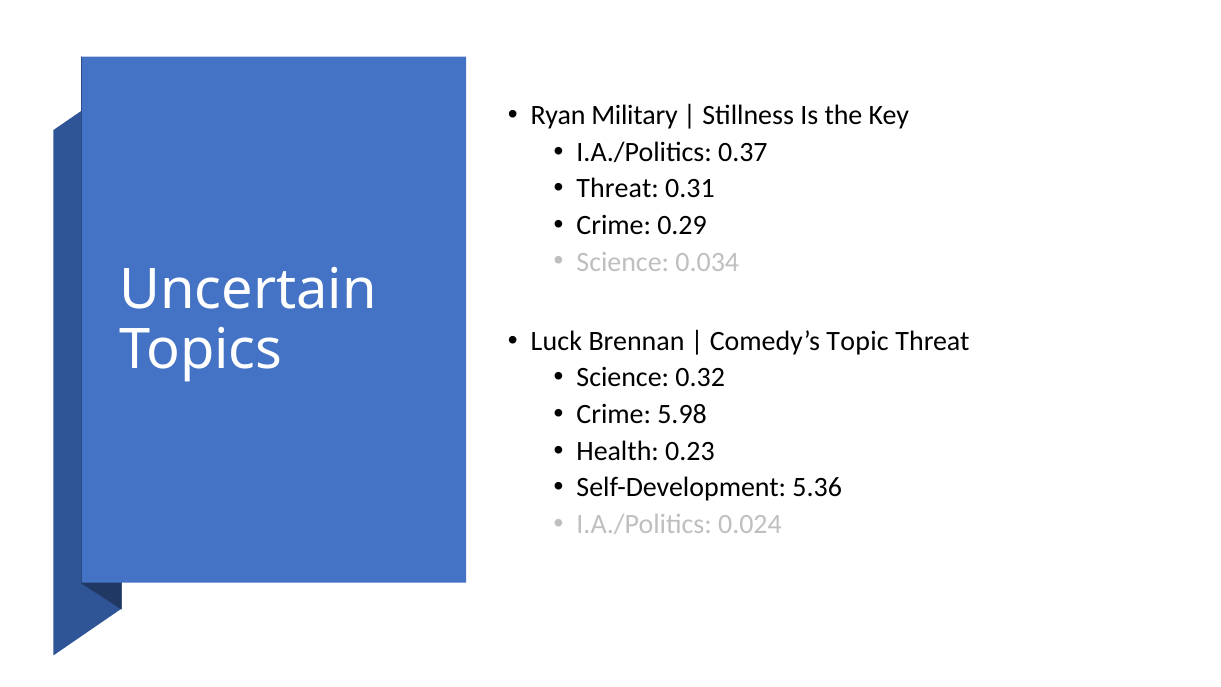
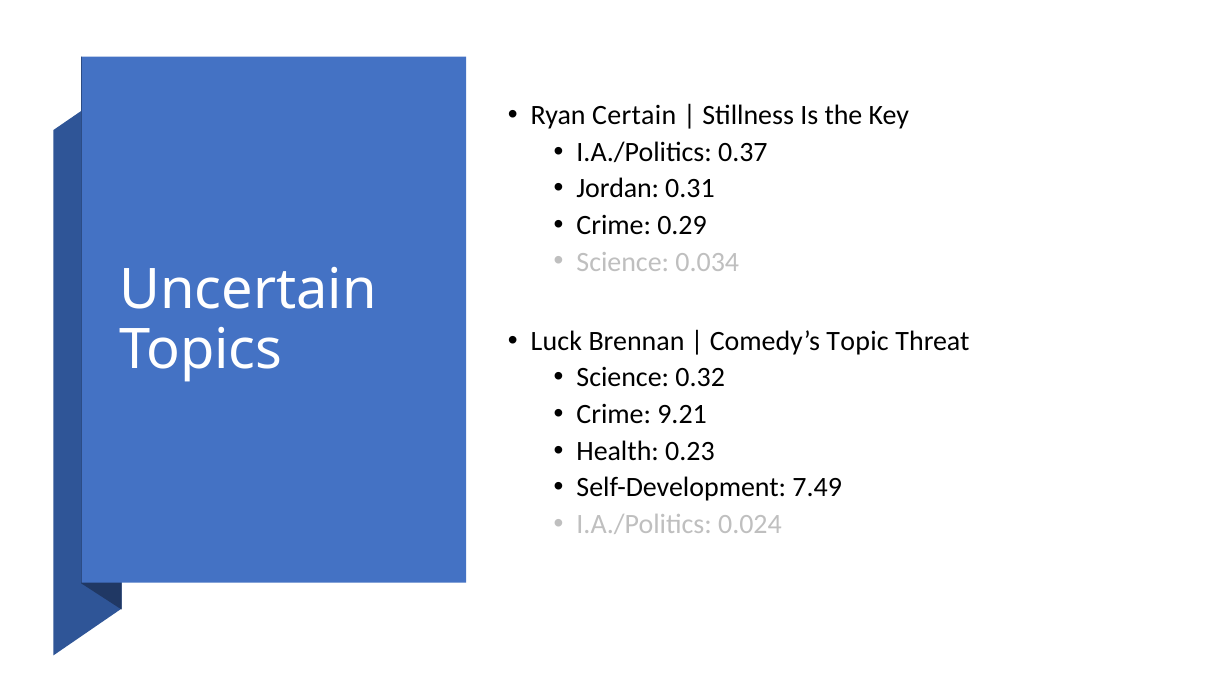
Military: Military -> Certain
Threat at (618, 189): Threat -> Jordan
5.98: 5.98 -> 9.21
5.36: 5.36 -> 7.49
